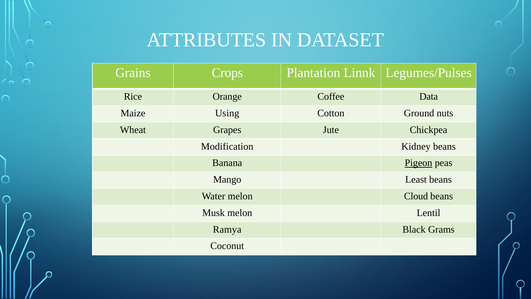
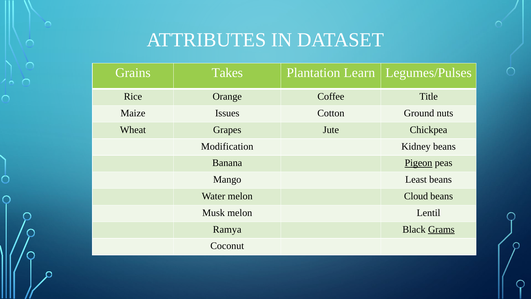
Crops: Crops -> Takes
Linnk: Linnk -> Learn
Data: Data -> Title
Using: Using -> Issues
Grams underline: none -> present
